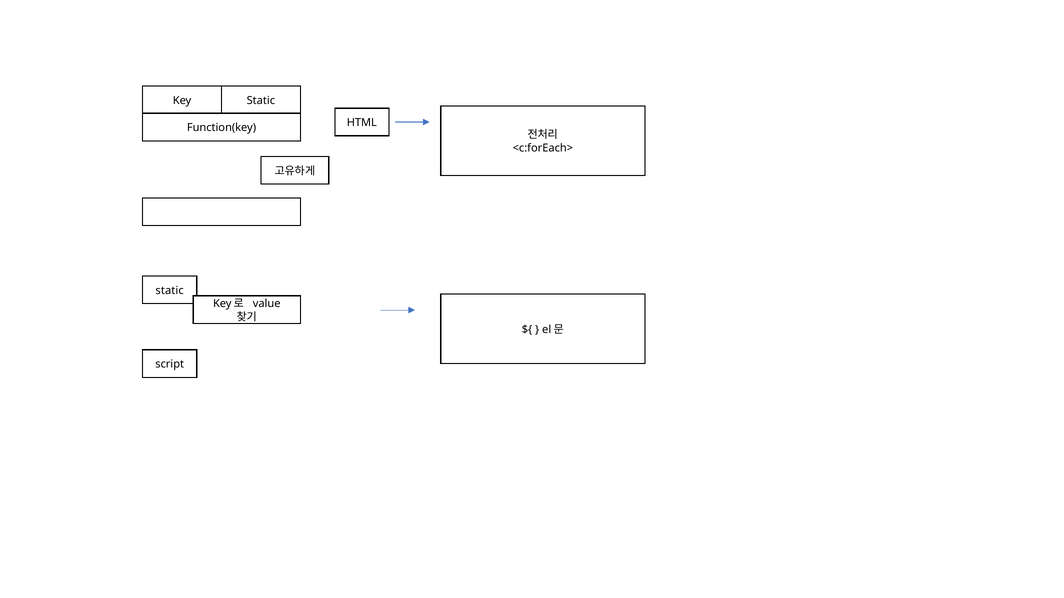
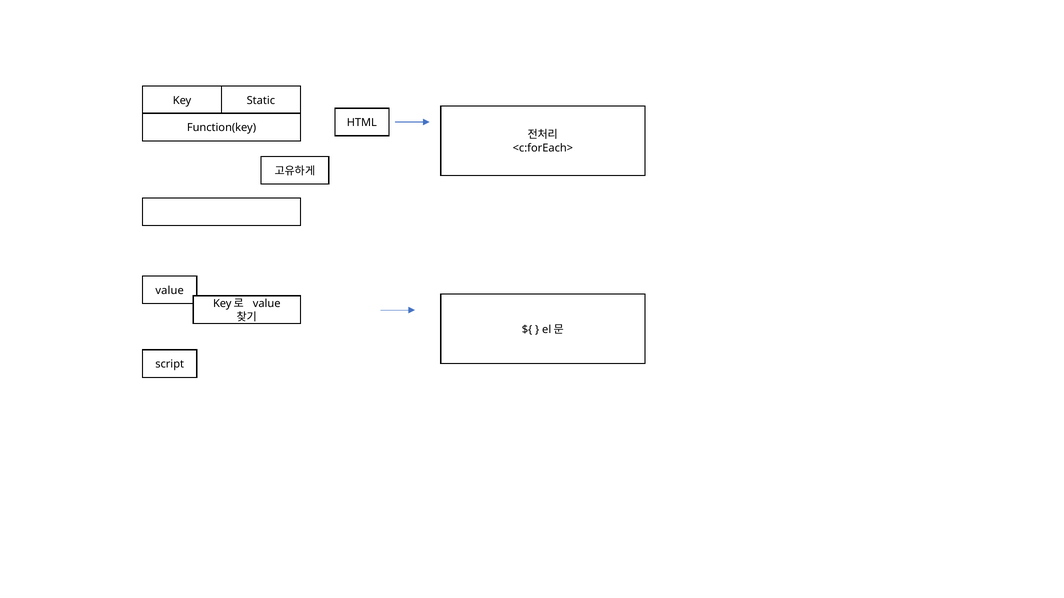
static at (170, 291): static -> value
